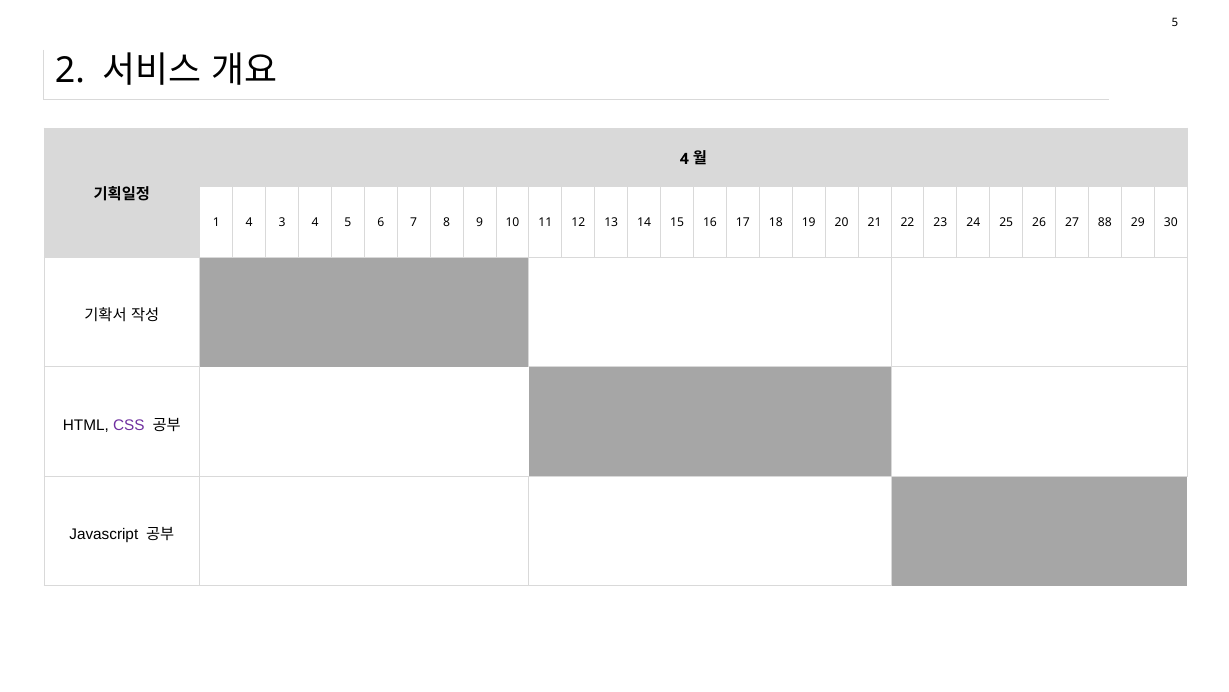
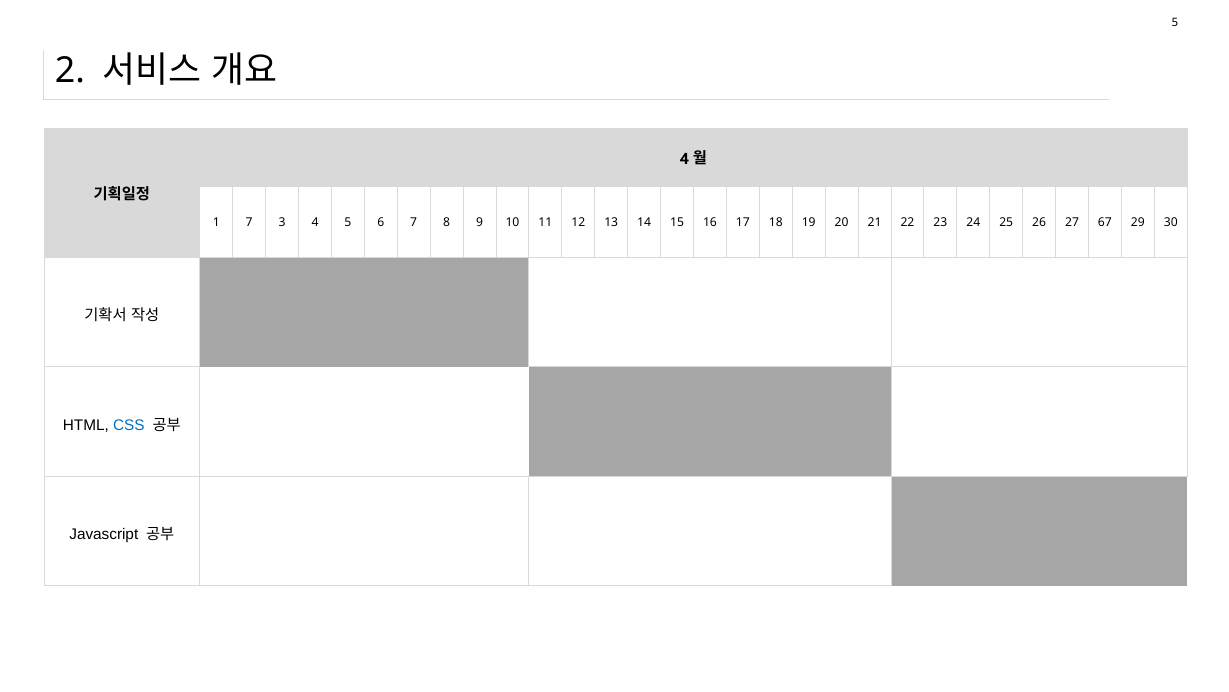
1 4: 4 -> 7
88: 88 -> 67
CSS colour: purple -> blue
